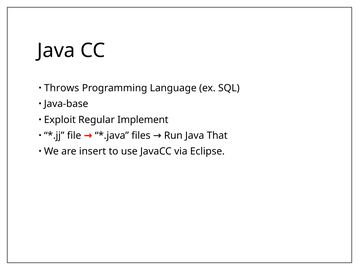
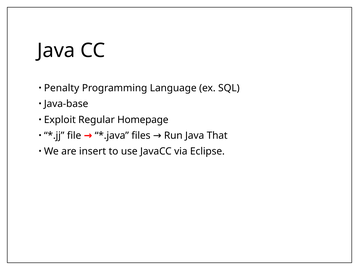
Throws: Throws -> Penalty
Implement: Implement -> Homepage
